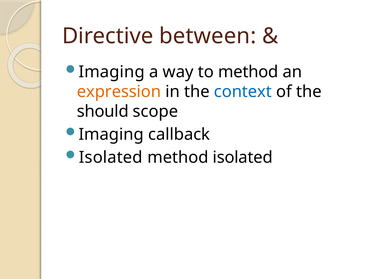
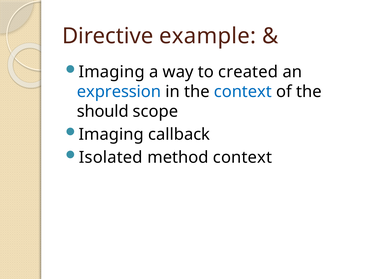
between: between -> example
to method: method -> created
expression colour: orange -> blue
method isolated: isolated -> context
